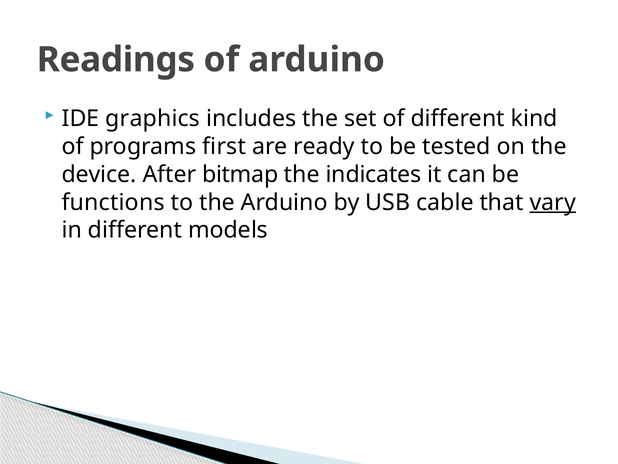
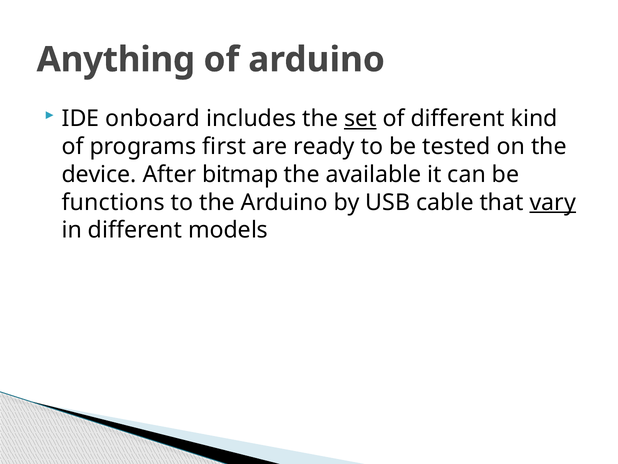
Readings: Readings -> Anything
graphics: graphics -> onboard
set underline: none -> present
indicates: indicates -> available
